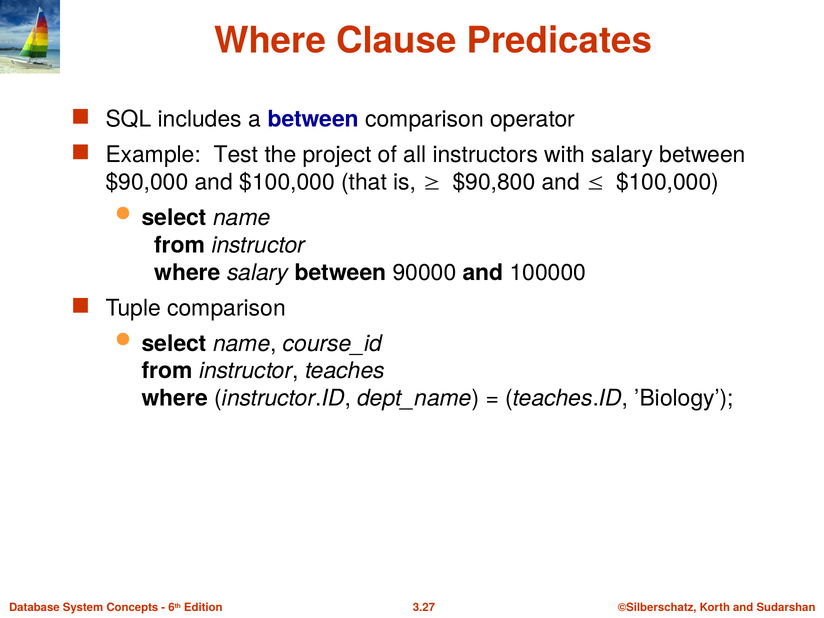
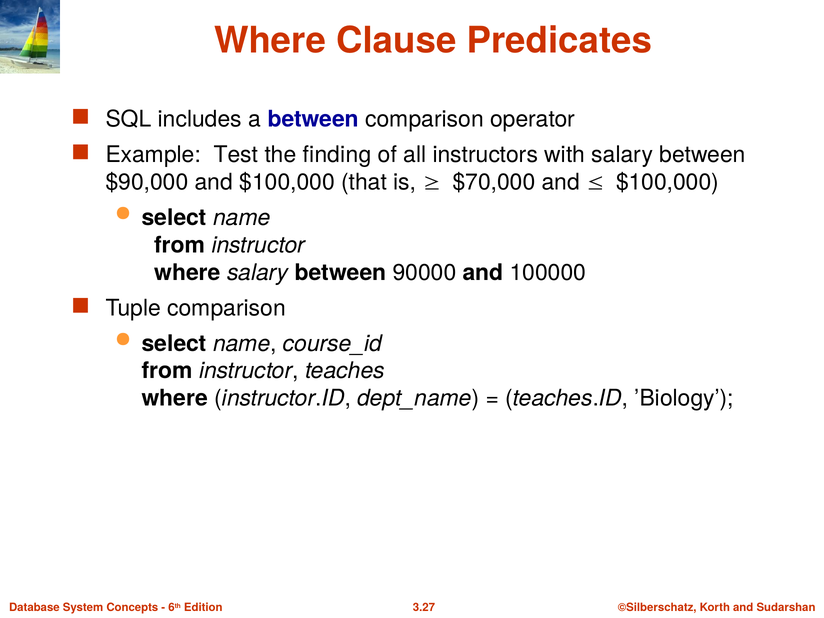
project: project -> finding
$90,800: $90,800 -> $70,000
